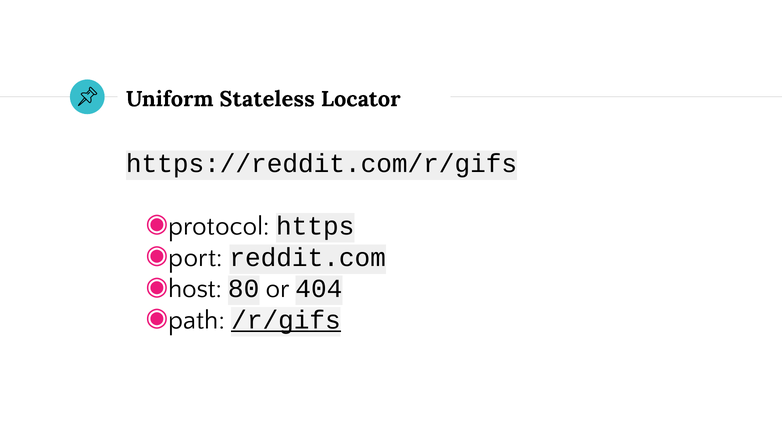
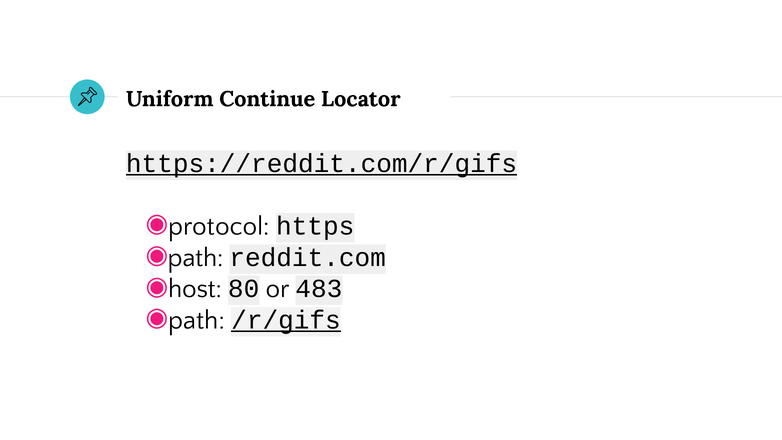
Stateless: Stateless -> Continue
https://reddit.com/r/gifs underline: none -> present
port at (196, 257): port -> path
404: 404 -> 483
